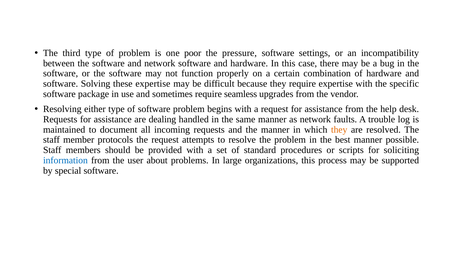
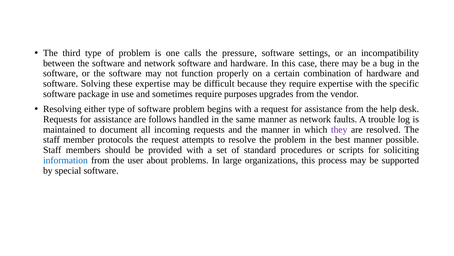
poor: poor -> calls
seamless: seamless -> purposes
dealing: dealing -> follows
they at (339, 129) colour: orange -> purple
